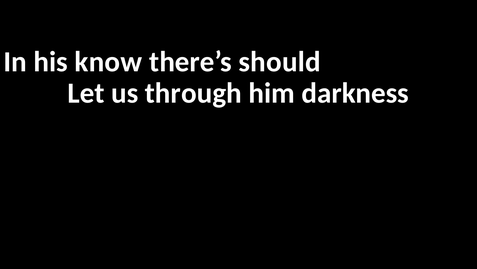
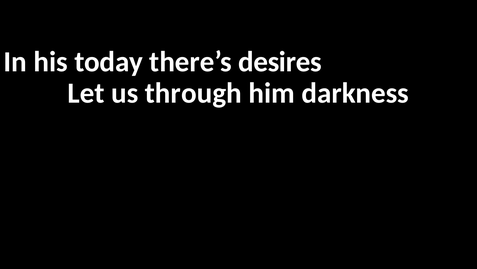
know: know -> today
should: should -> desires
